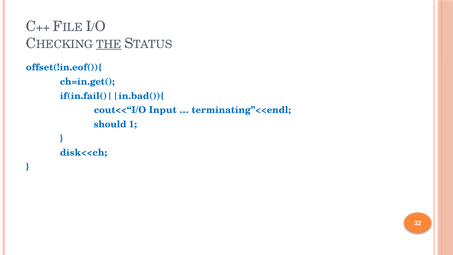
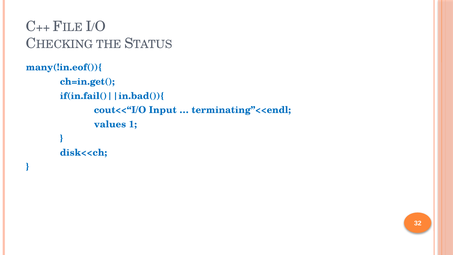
THE underline: present -> none
offset(!in.eof()){: offset(!in.eof()){ -> many(!in.eof()){
should: should -> values
